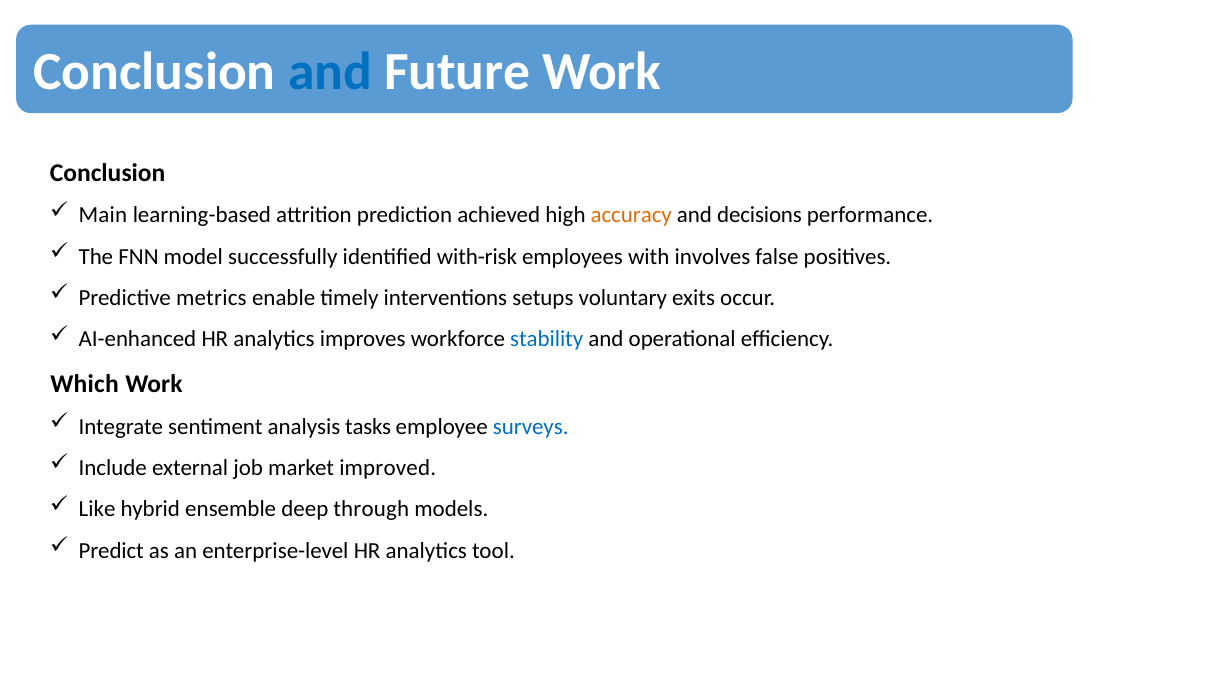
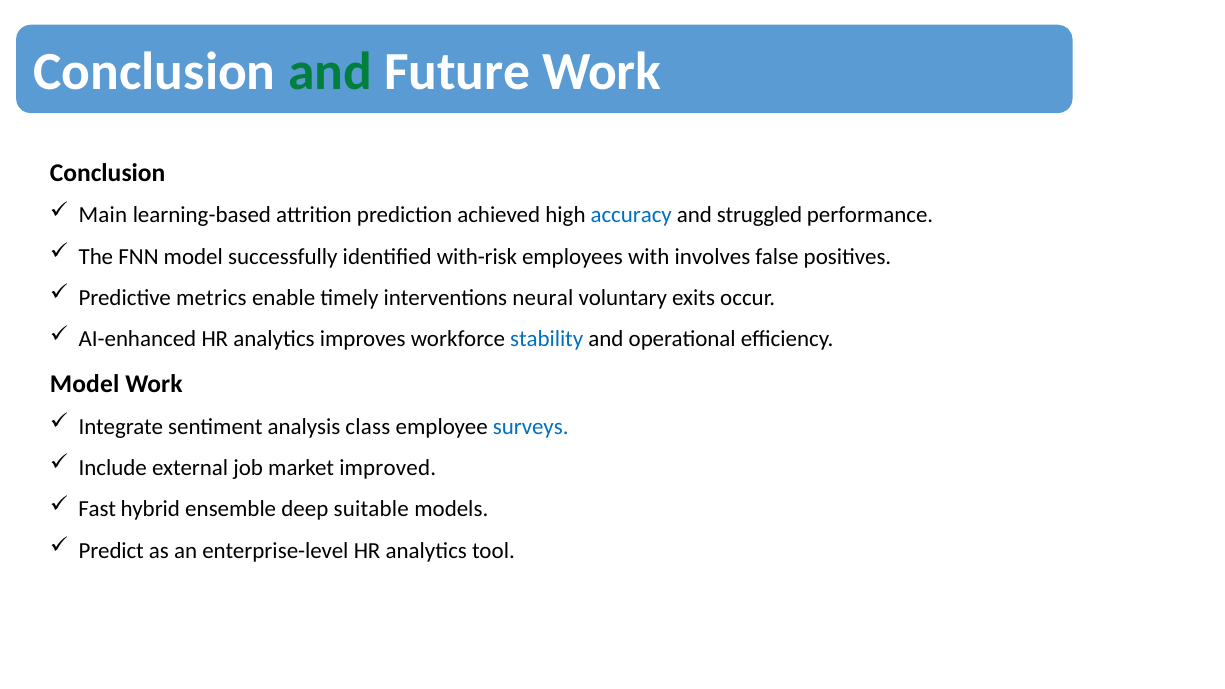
and at (330, 72) colour: blue -> green
accuracy colour: orange -> blue
decisions: decisions -> struggled
setups: setups -> neural
Which at (85, 384): Which -> Model
tasks: tasks -> class
Like: Like -> Fast
through: through -> suitable
